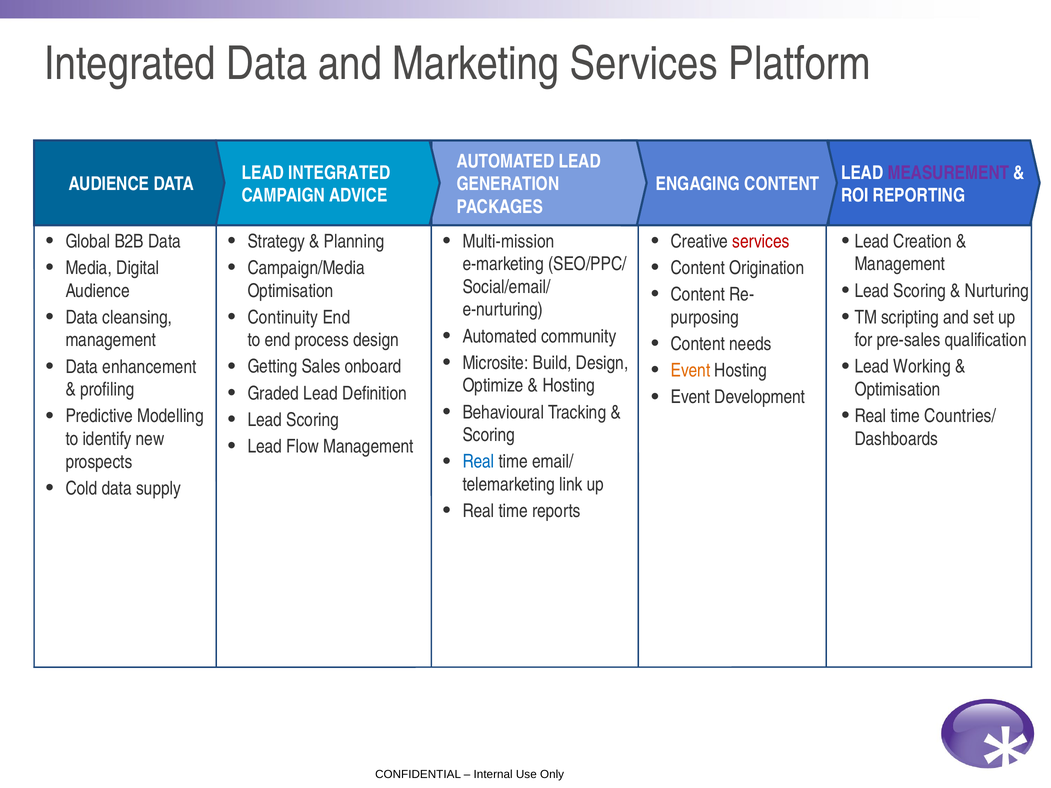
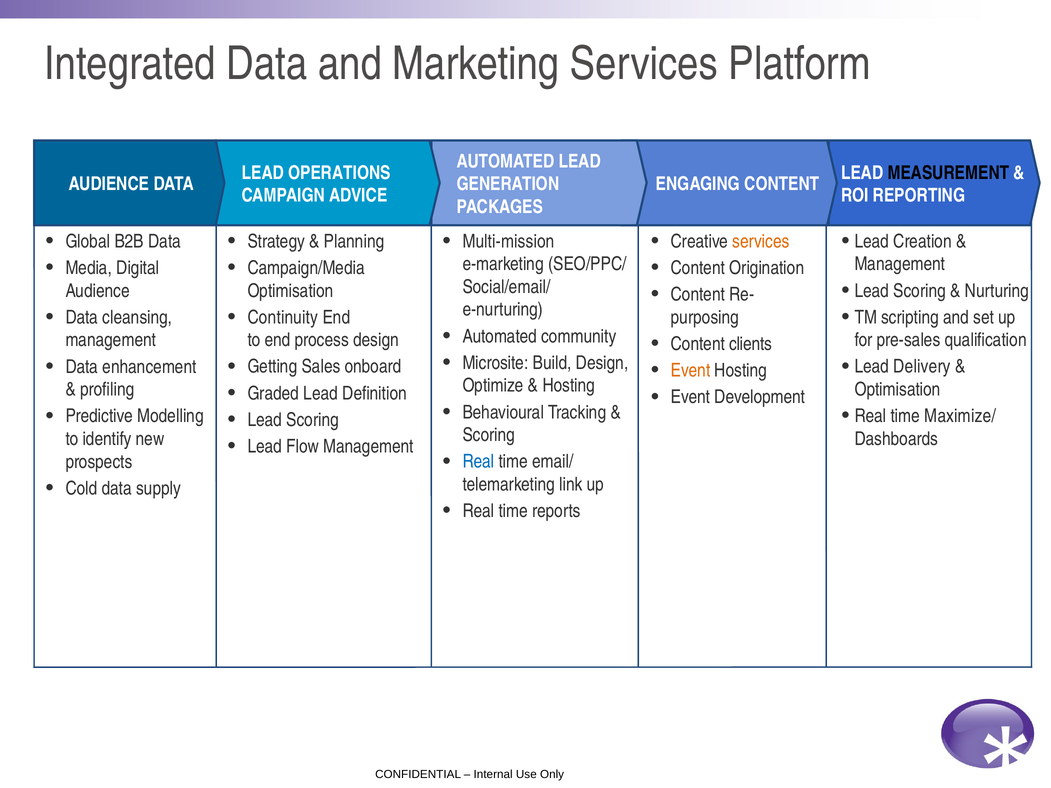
LEAD INTEGRATED: INTEGRATED -> OPERATIONS
MEASUREMENT colour: purple -> black
services at (761, 241) colour: red -> orange
needs: needs -> clients
Working: Working -> Delivery
Countries/: Countries/ -> Maximize/
